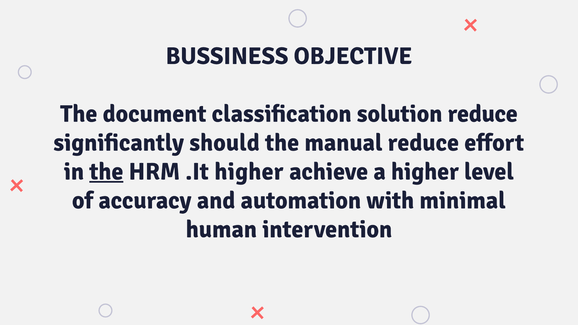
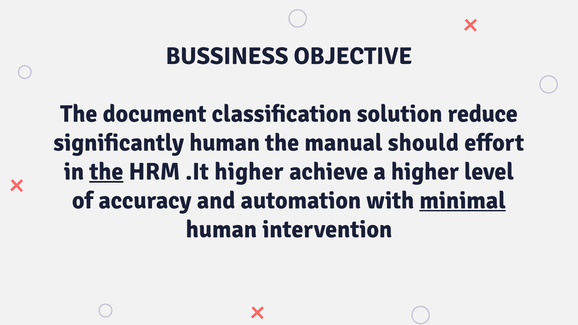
significantly should: should -> human
manual reduce: reduce -> should
minimal underline: none -> present
